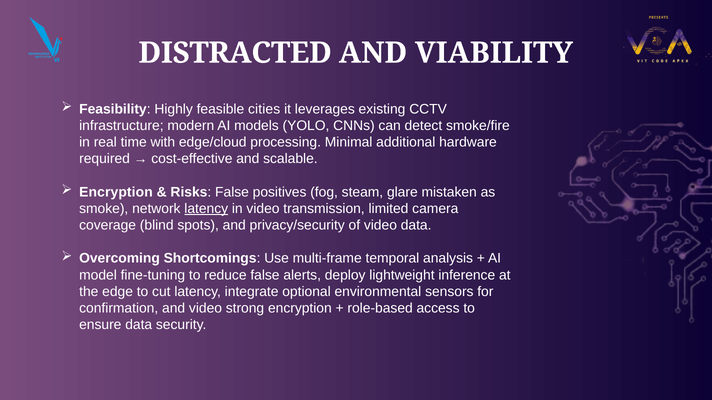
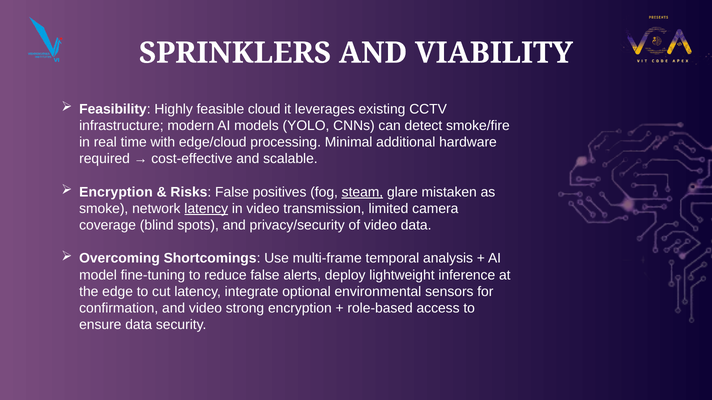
DISTRACTED: DISTRACTED -> SPRINKLERS
cities: cities -> cloud
steam underline: none -> present
